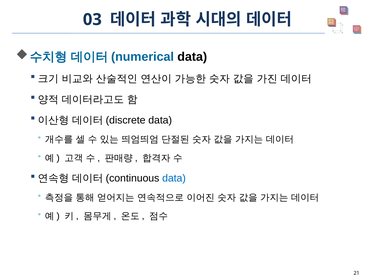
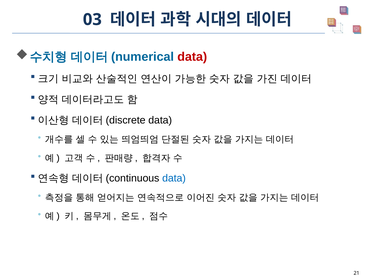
data at (192, 57) colour: black -> red
